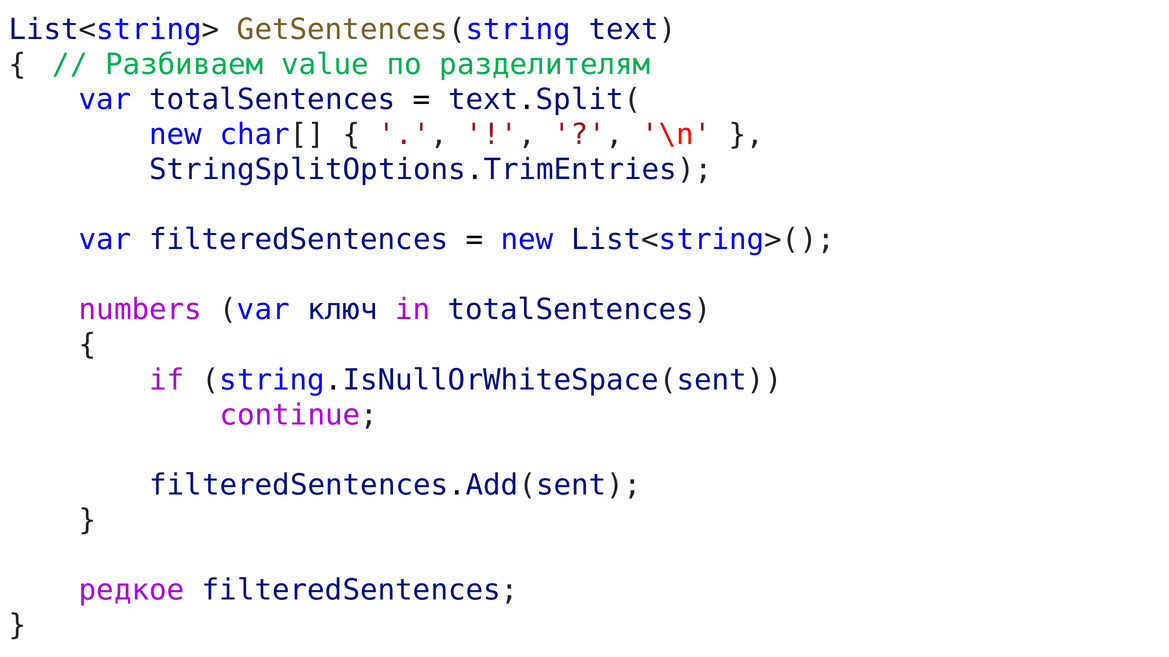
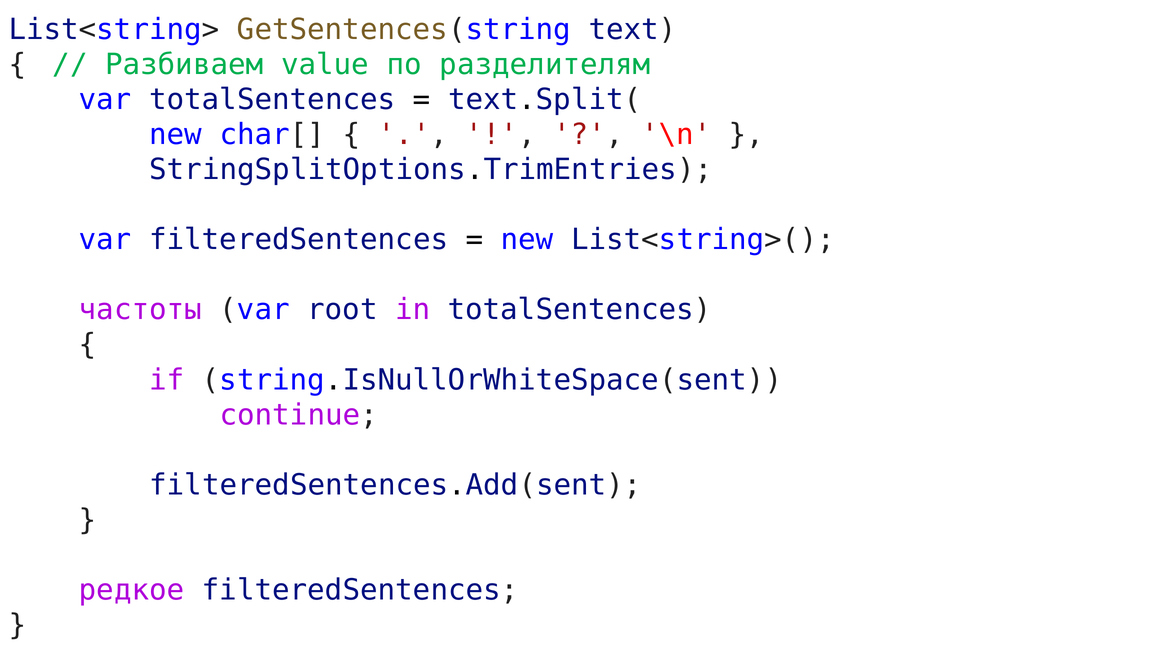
numbers: numbers -> частоты
ключ: ключ -> root
